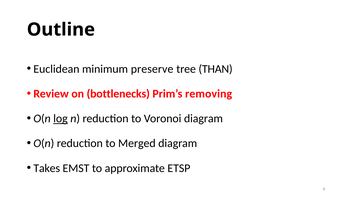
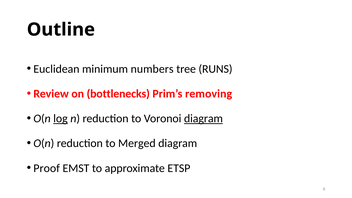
preserve: preserve -> numbers
THAN: THAN -> RUNS
diagram at (203, 119) underline: none -> present
Takes: Takes -> Proof
